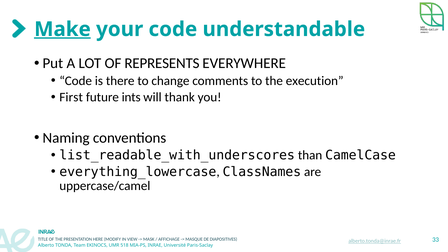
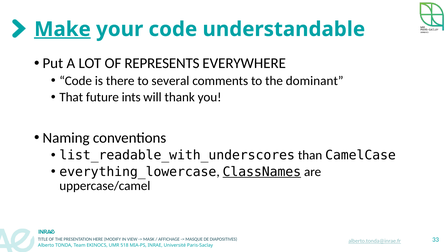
change: change -> several
execution: execution -> dominant
First: First -> That
ClassNames underline: none -> present
